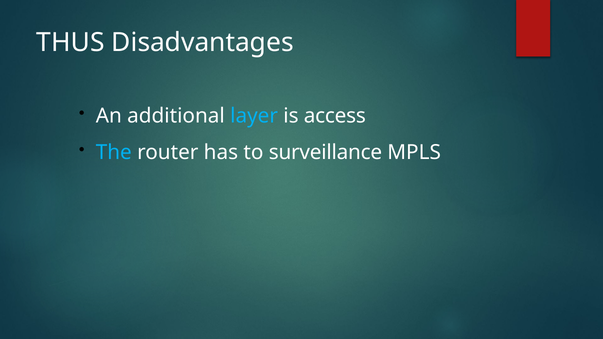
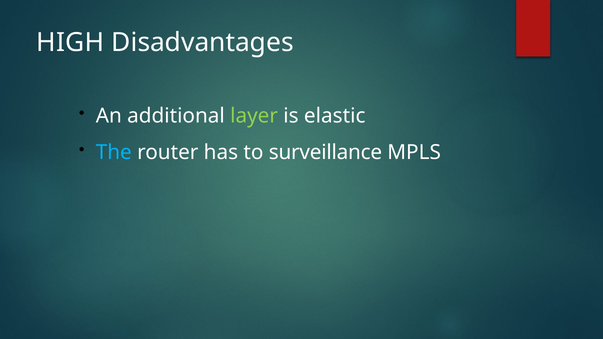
THUS: THUS -> HIGH
layer colour: light blue -> light green
access: access -> elastic
